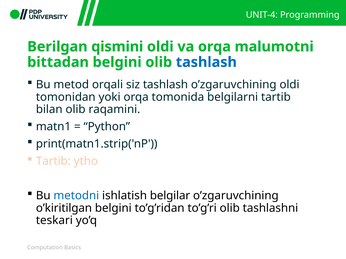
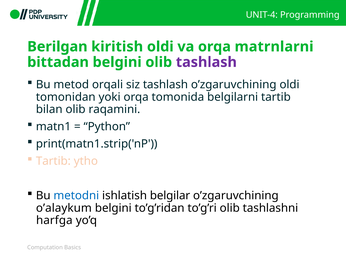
qismini: qismini -> kiritish
malumotni: malumotni -> matrnlarni
tashlash at (206, 62) colour: blue -> purple
o’kiritilgan: o’kiritilgan -> o’alaykum
teskari: teskari -> harfga
